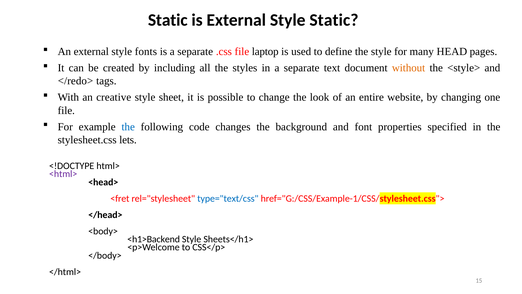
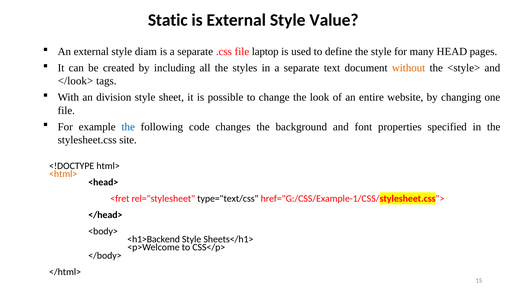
Style Static: Static -> Value
fonts: fonts -> diam
</redo>: </redo> -> </look>
creative: creative -> division
lets: lets -> site
<html> colour: purple -> orange
type="text/css colour: blue -> black
